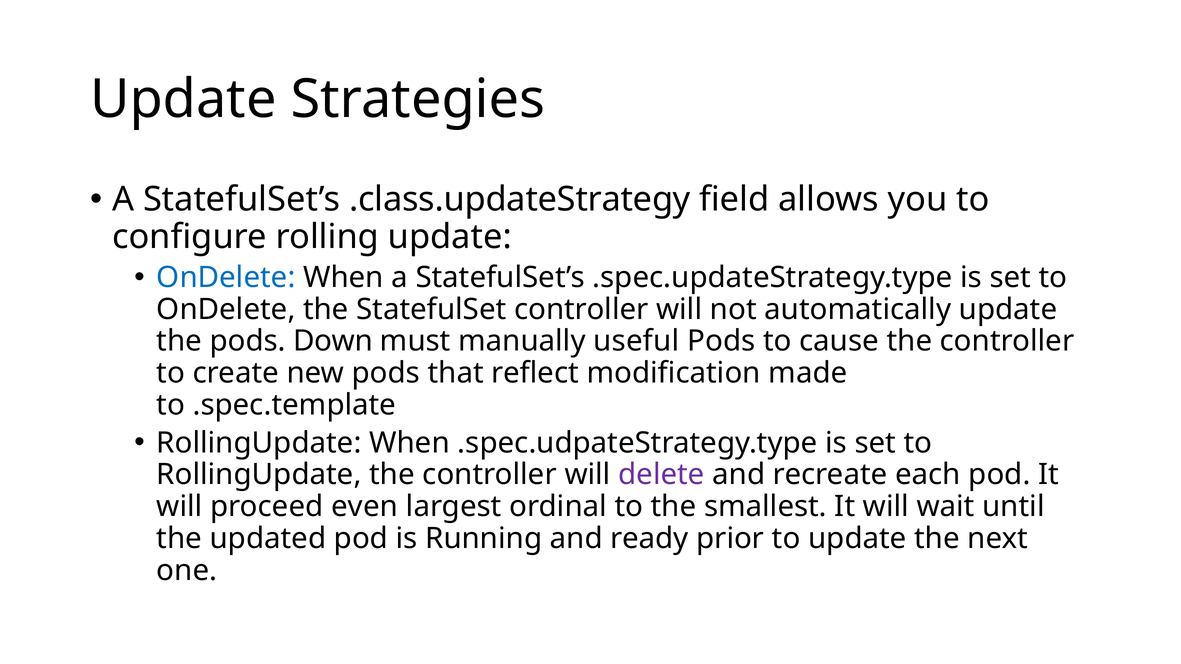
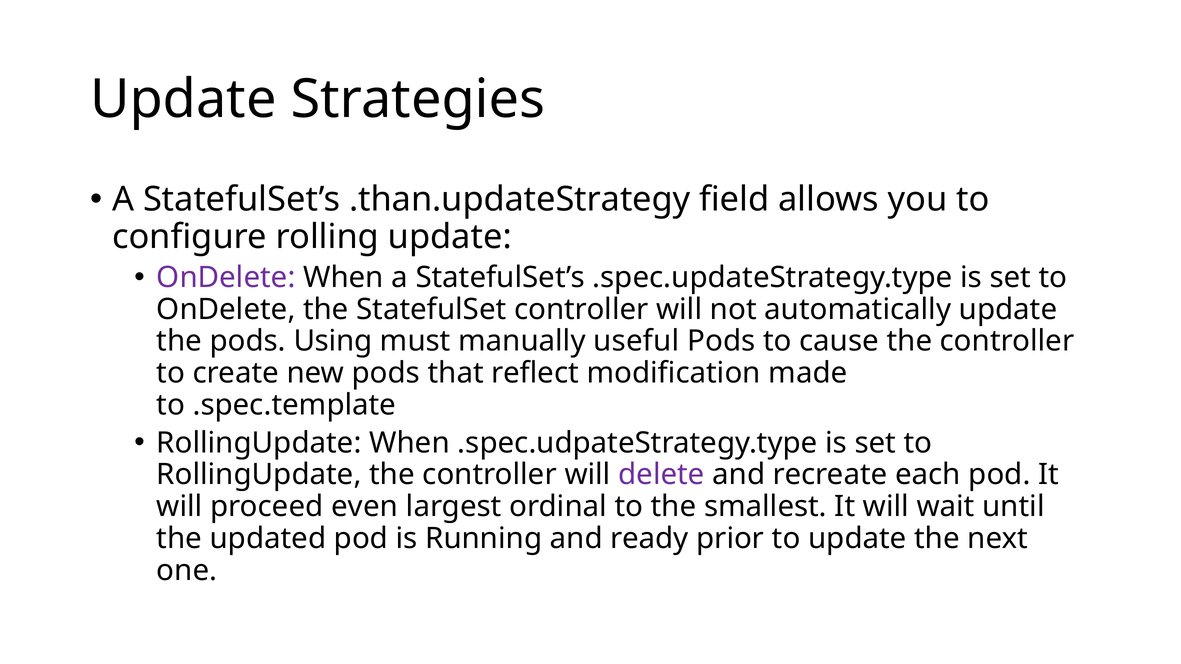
.class.updateStrategy: .class.updateStrategy -> .than.updateStrategy
OnDelete at (226, 278) colour: blue -> purple
Down: Down -> Using
